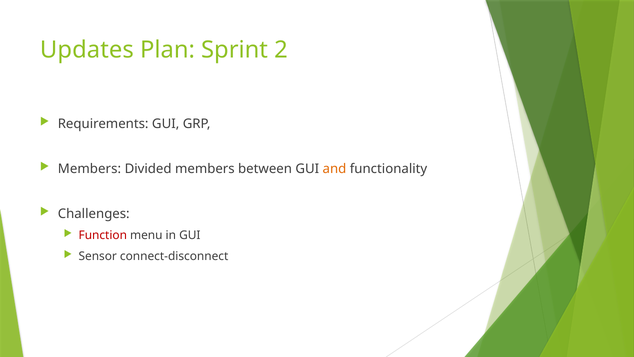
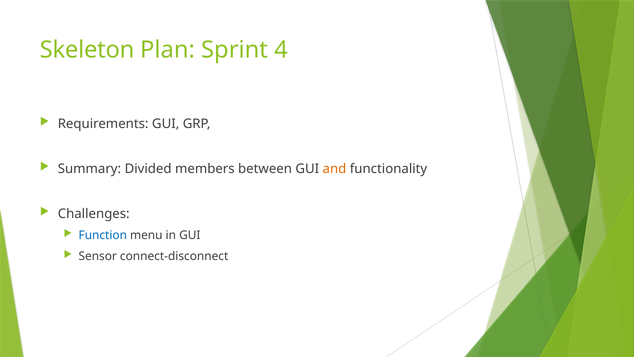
Updates: Updates -> Skeleton
2: 2 -> 4
Members at (89, 169): Members -> Summary
Function colour: red -> blue
